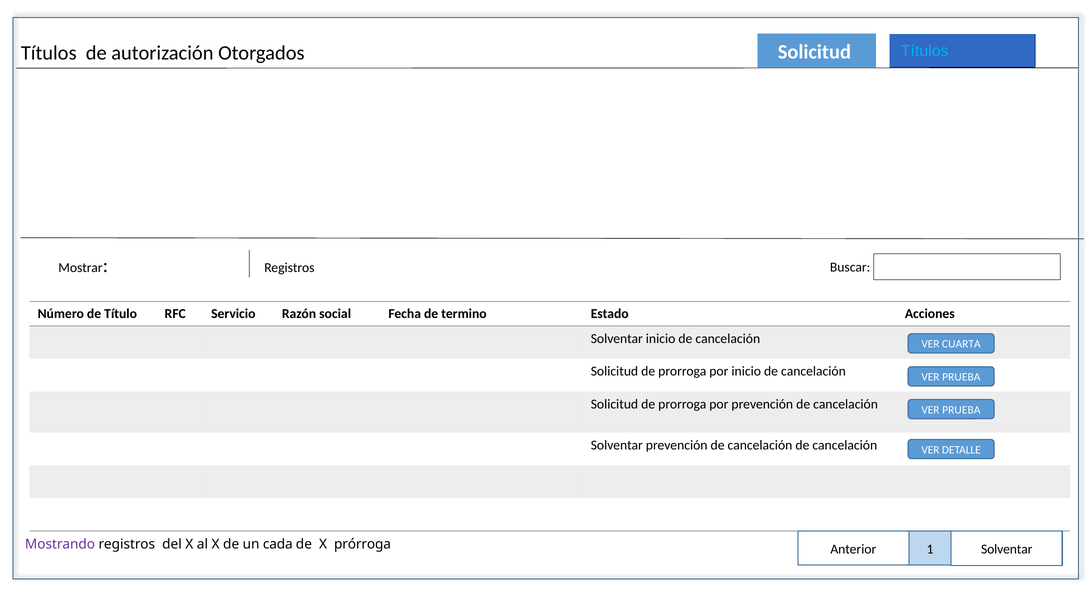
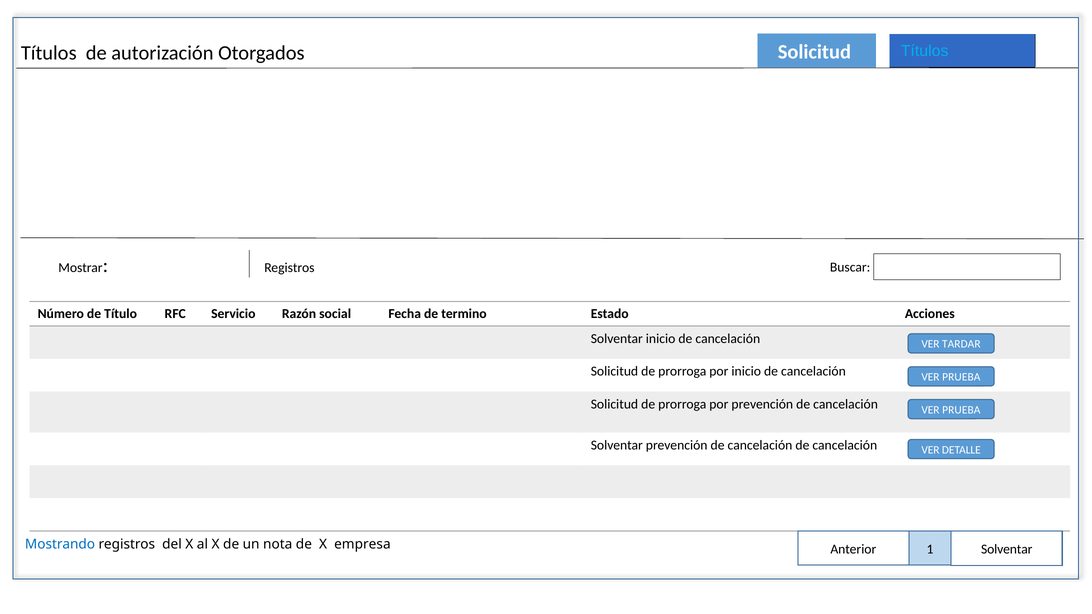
CUARTA: CUARTA -> TARDAR
Mostrando colour: purple -> blue
cada: cada -> nota
prórroga: prórroga -> empresa
